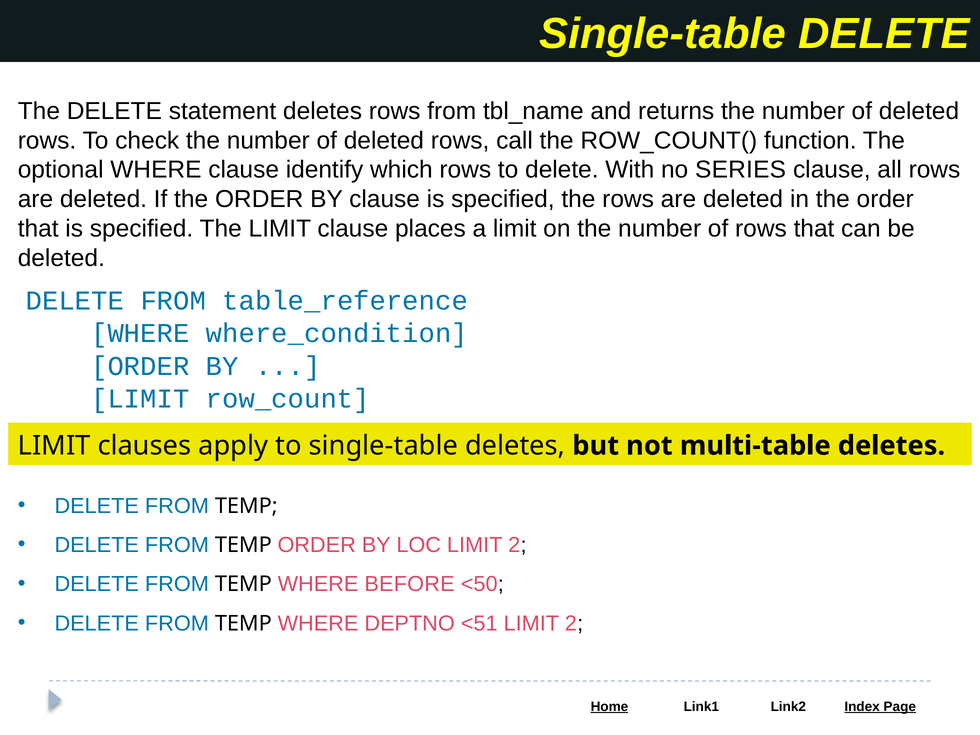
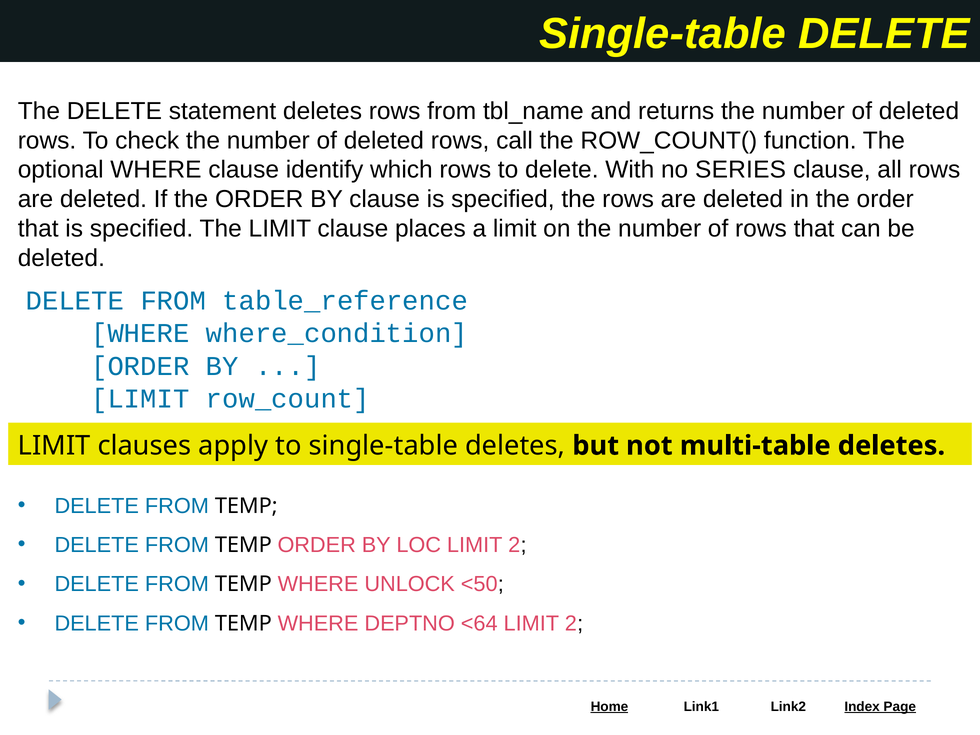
BEFORE: BEFORE -> UNLOCK
<51: <51 -> <64
